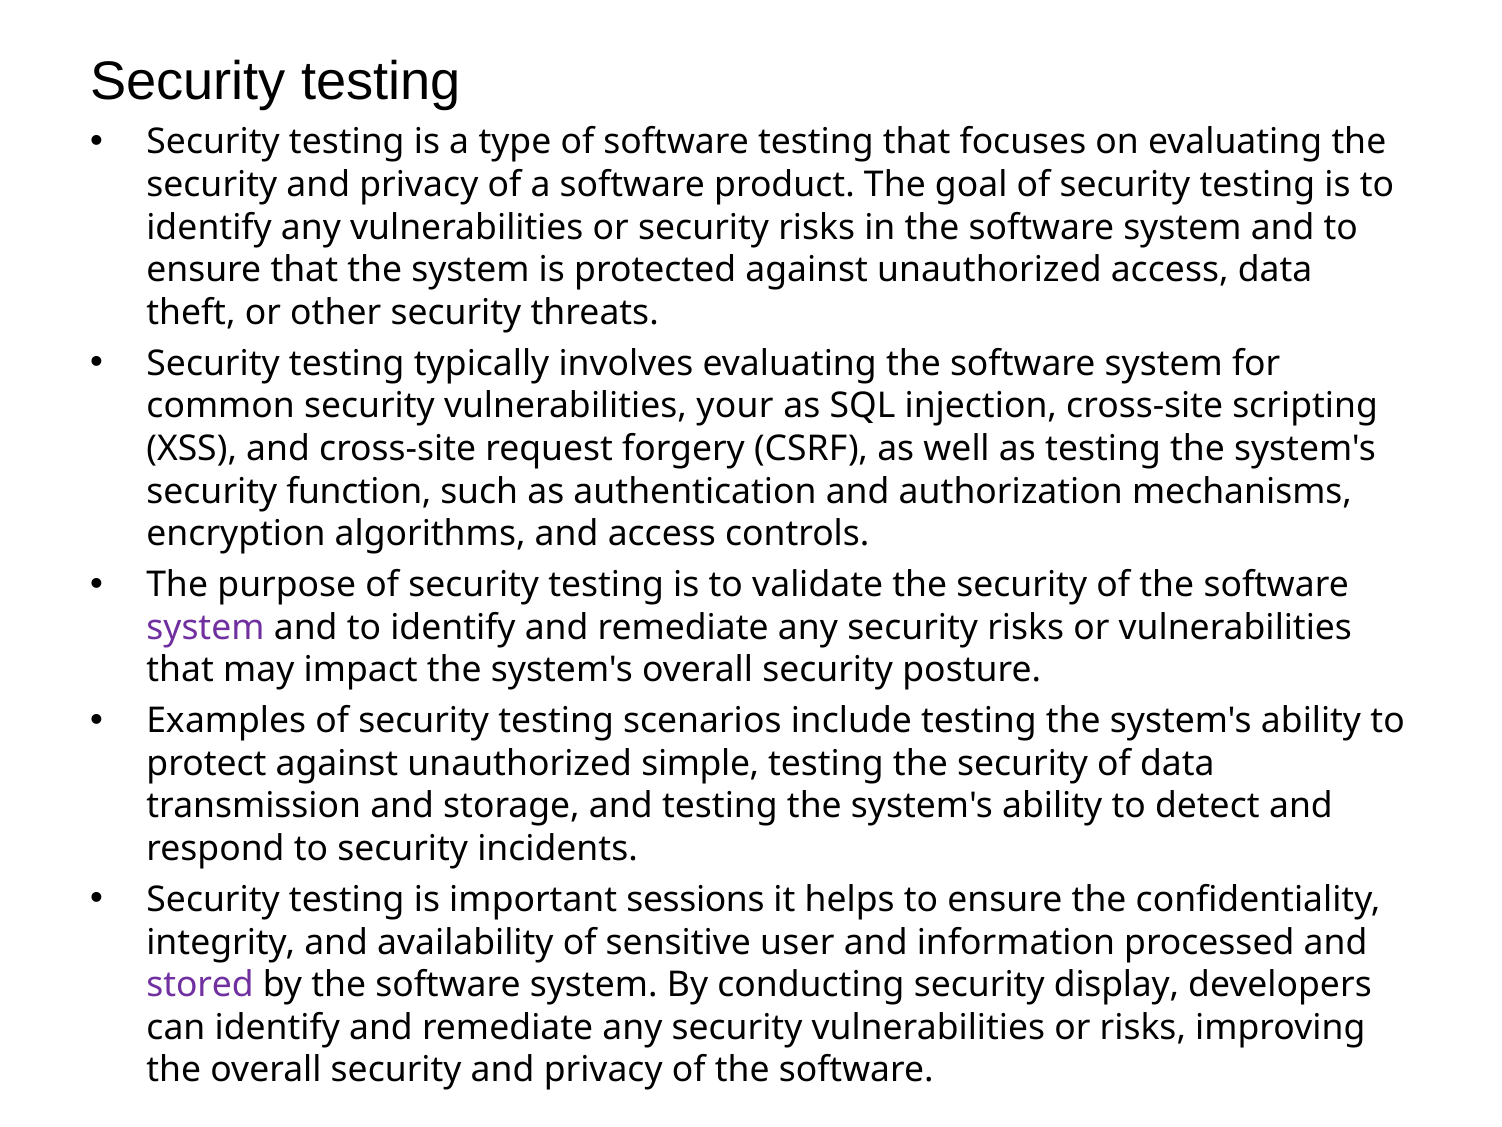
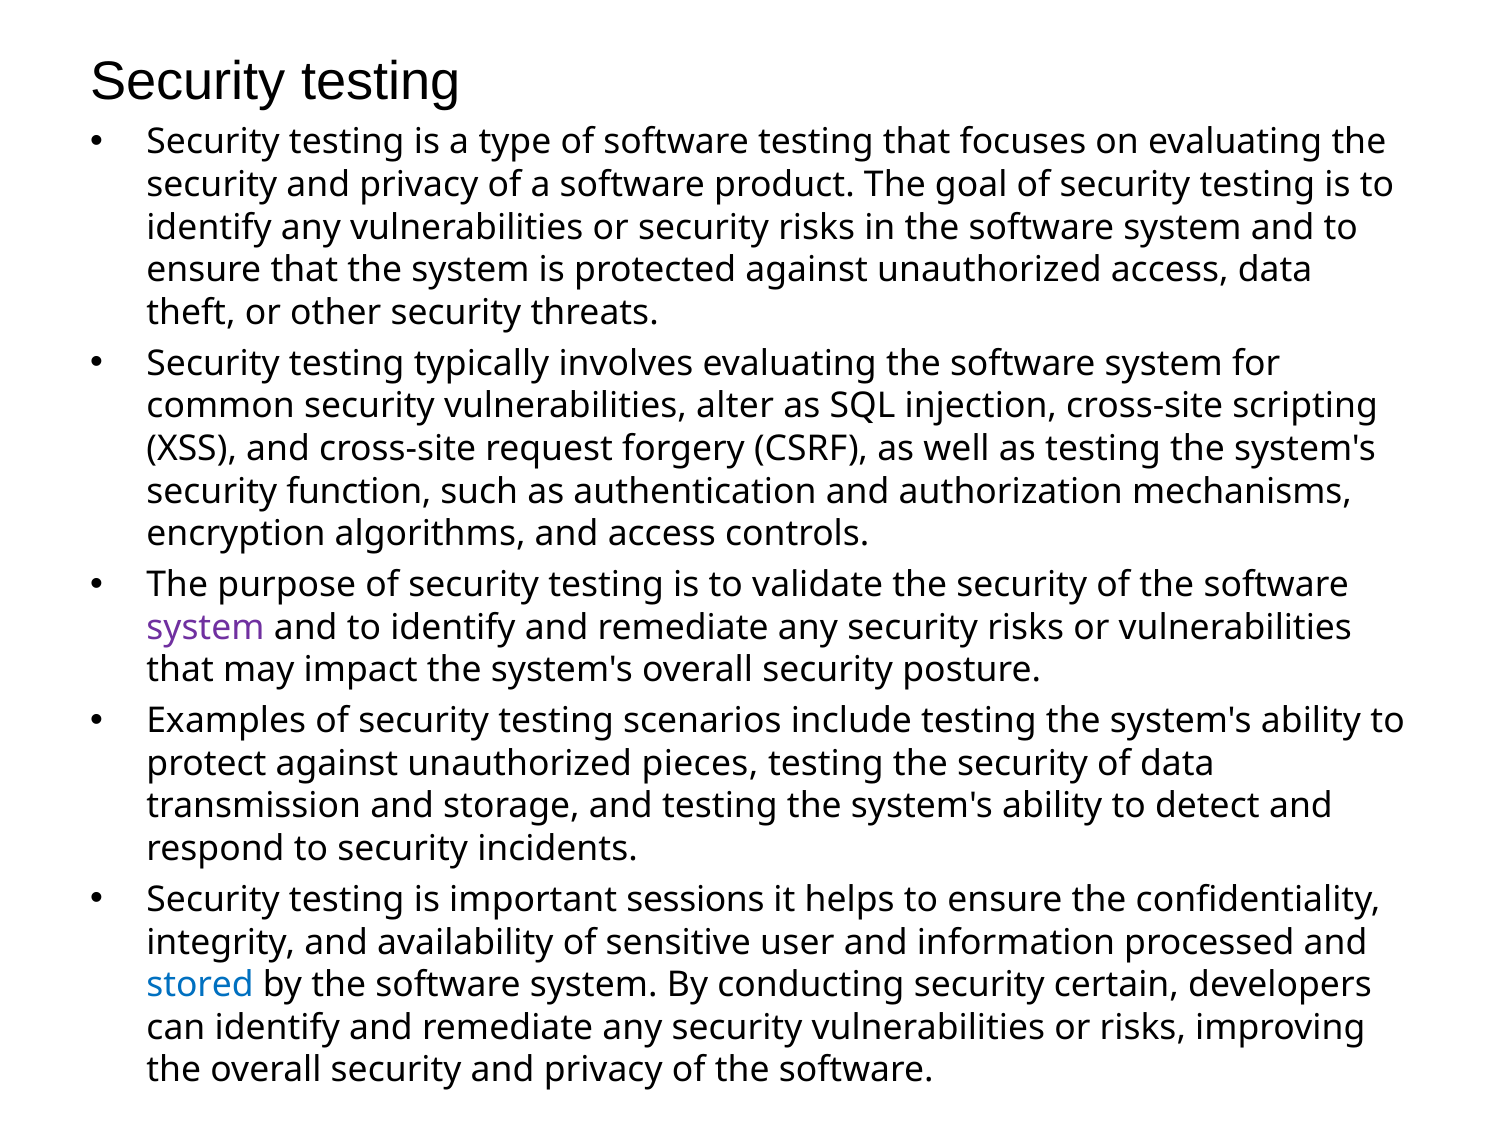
your: your -> alter
simple: simple -> pieces
stored colour: purple -> blue
display: display -> certain
